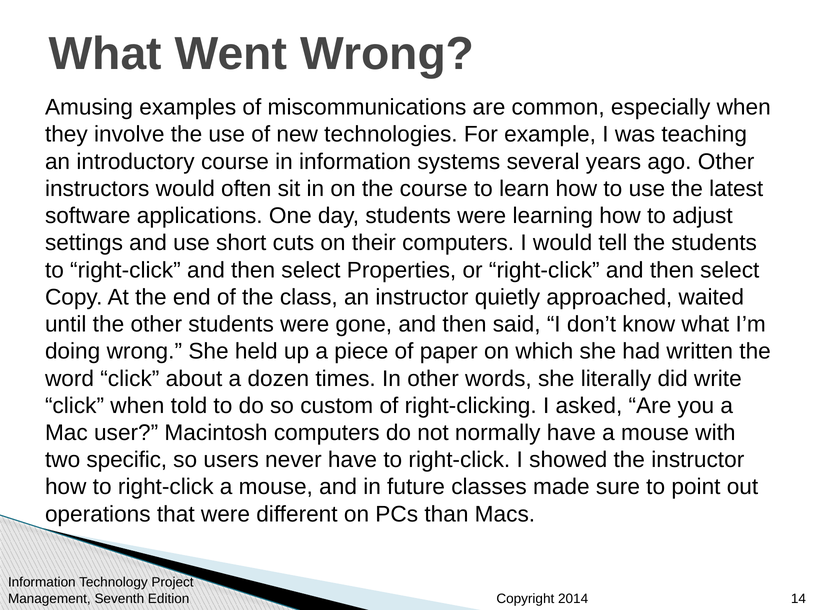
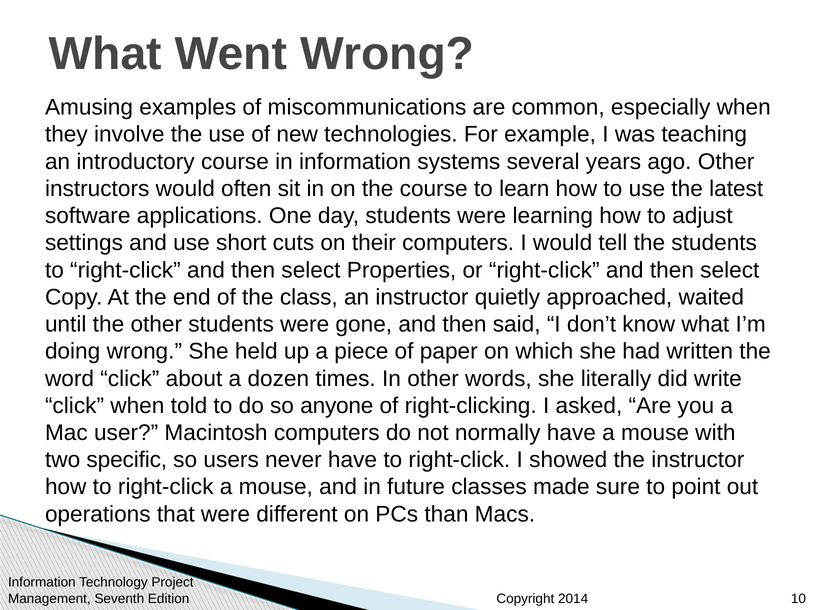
custom: custom -> anyone
14: 14 -> 10
